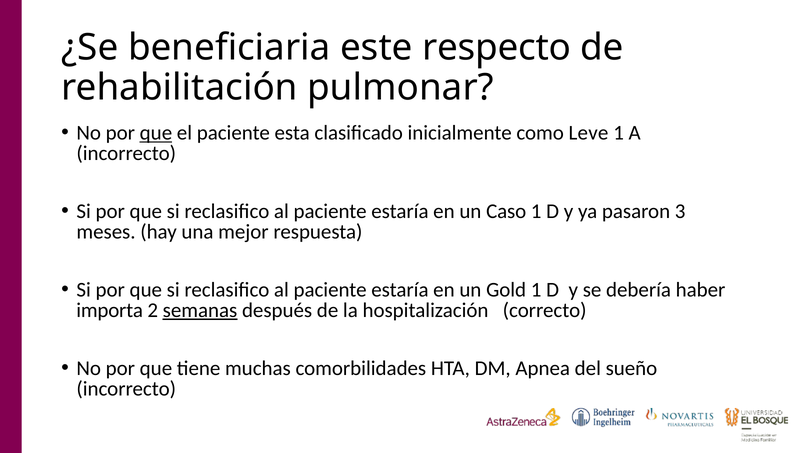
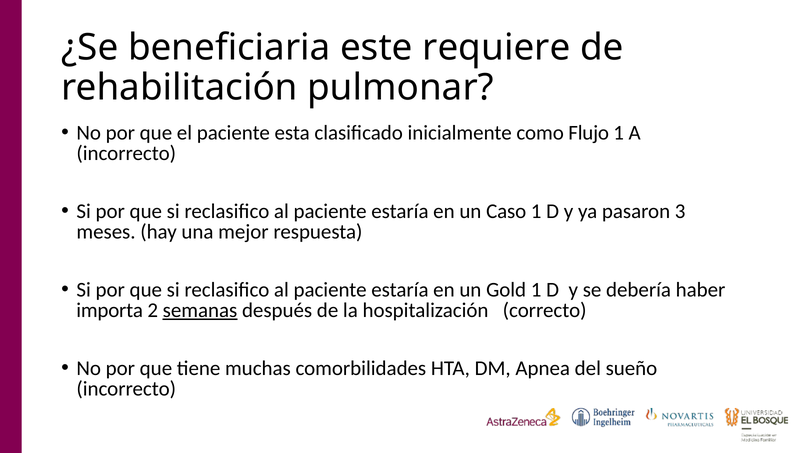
respecto: respecto -> requiere
que at (156, 133) underline: present -> none
Leve: Leve -> Flujo
